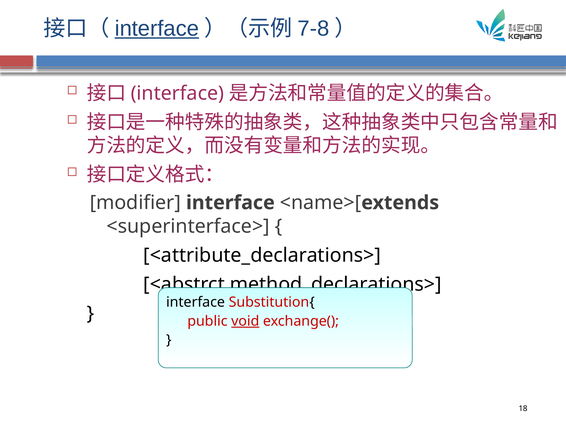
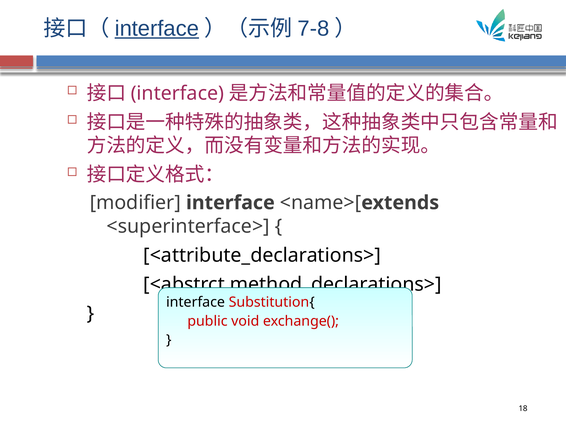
void underline: present -> none
